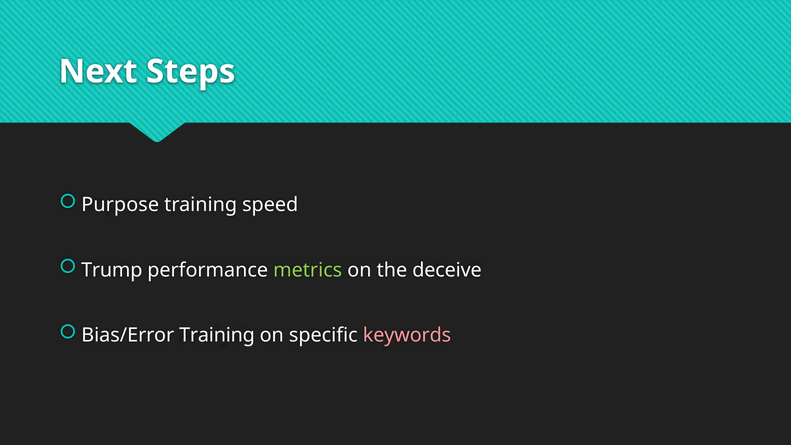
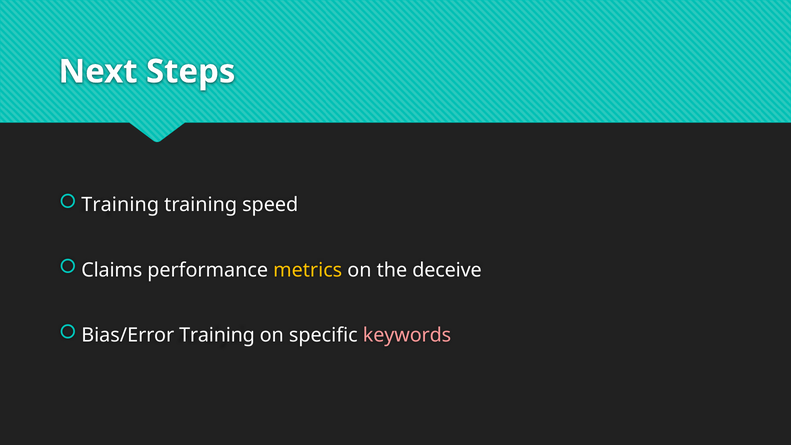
Purpose at (120, 205): Purpose -> Training
Trump: Trump -> Claims
metrics colour: light green -> yellow
